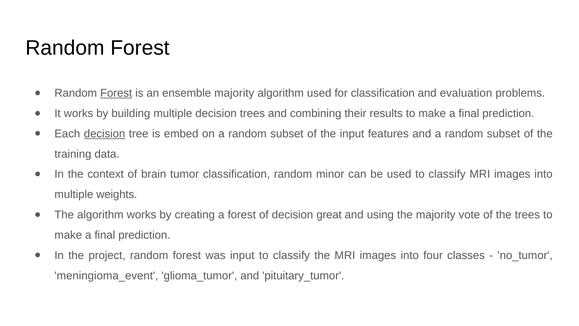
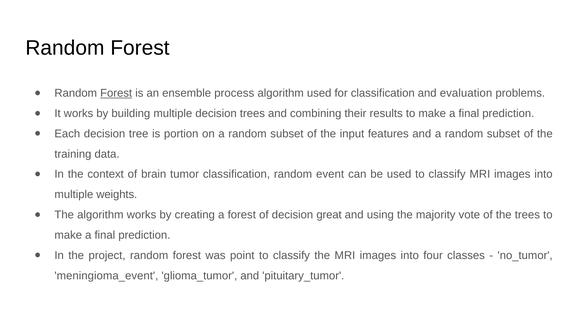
ensemble majority: majority -> process
decision at (105, 134) underline: present -> none
embed: embed -> portion
minor: minor -> event
was input: input -> point
